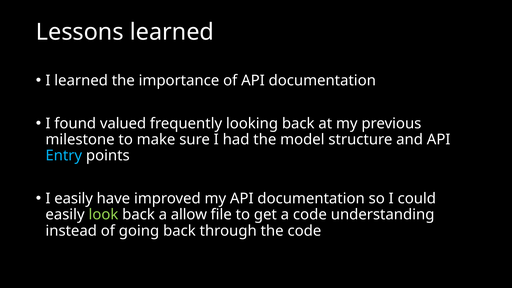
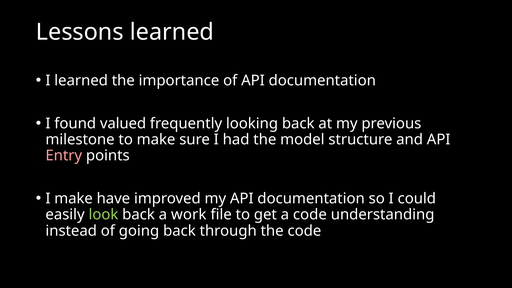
Entry colour: light blue -> pink
I easily: easily -> make
allow: allow -> work
